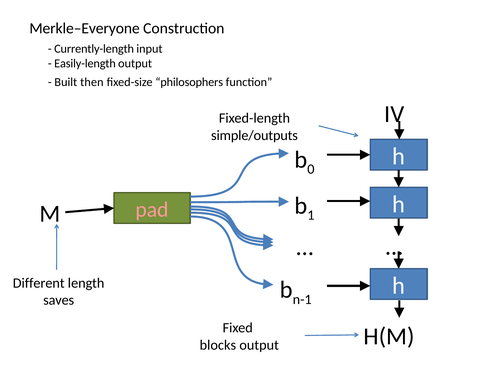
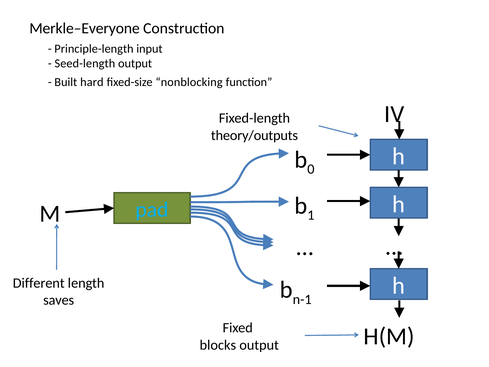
Currently-length: Currently-length -> Principle-length
Easily-length: Easily-length -> Seed-length
then: then -> hard
philosophers: philosophers -> nonblocking
simple/outputs: simple/outputs -> theory/outputs
pad colour: pink -> light blue
